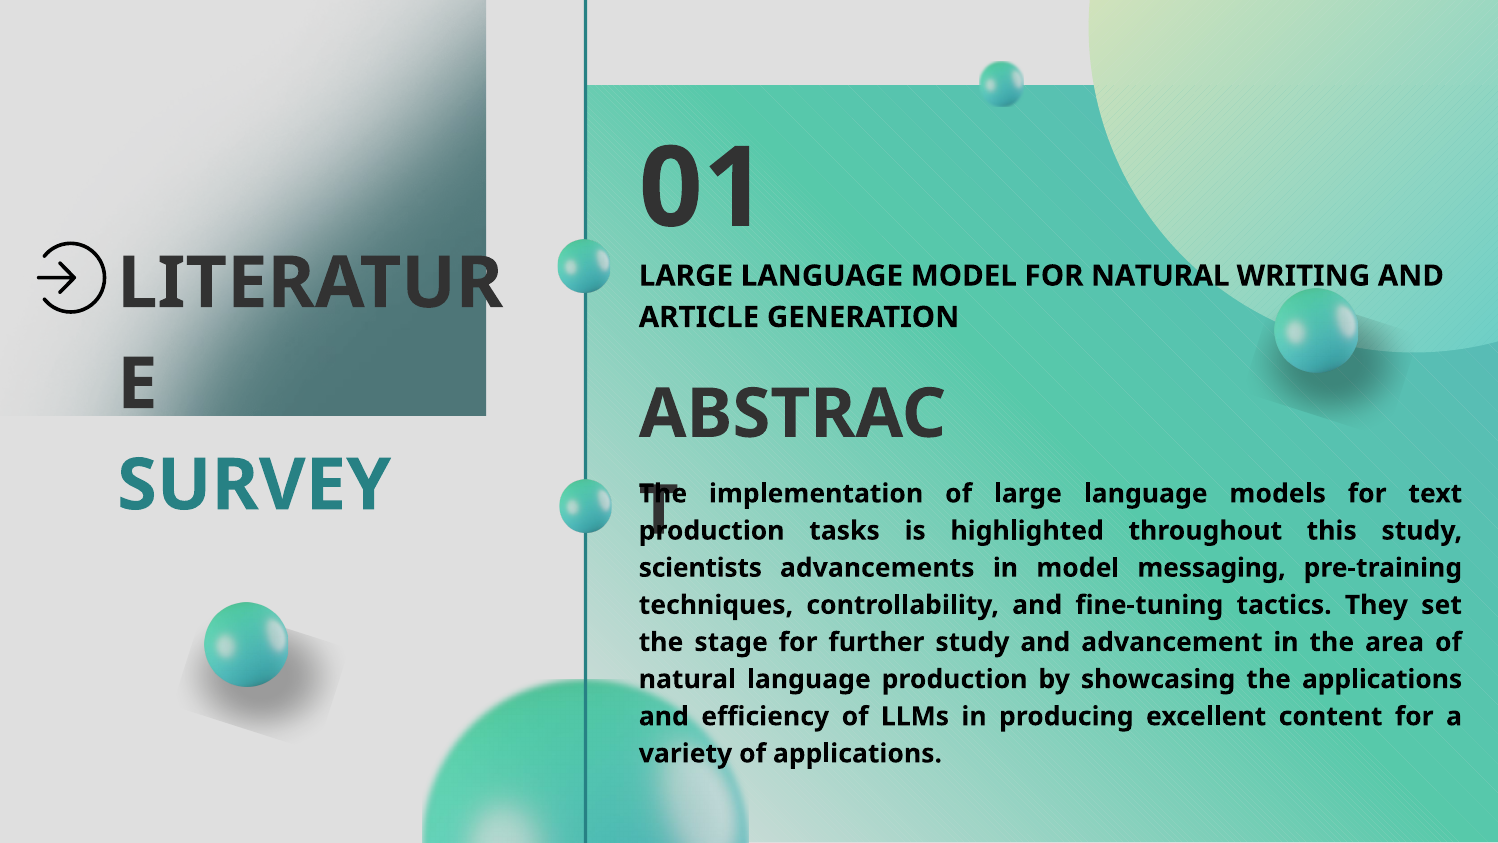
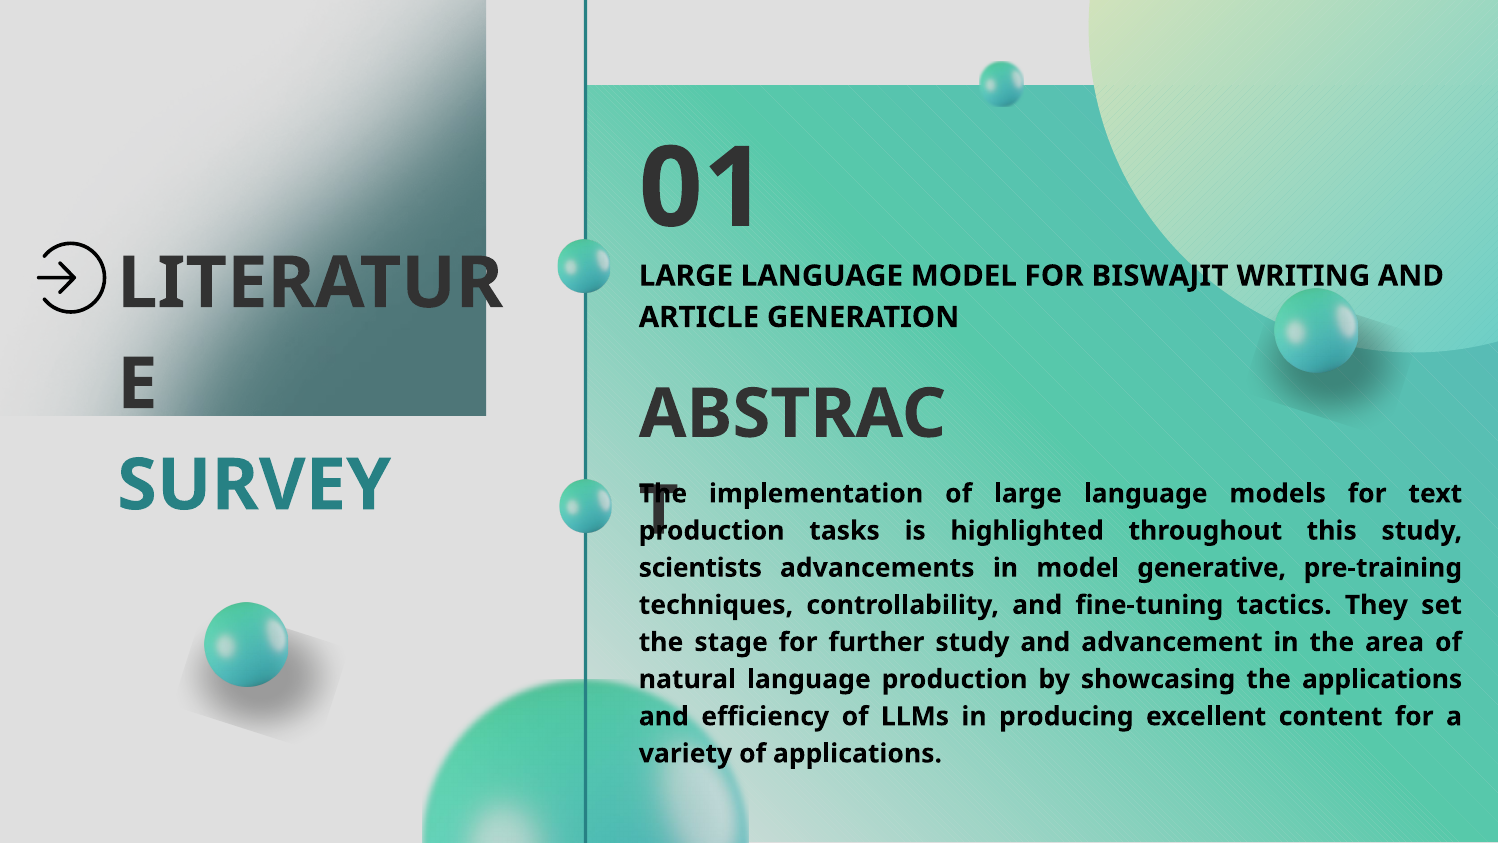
FOR NATURAL: NATURAL -> BISWAJIT
messaging: messaging -> generative
